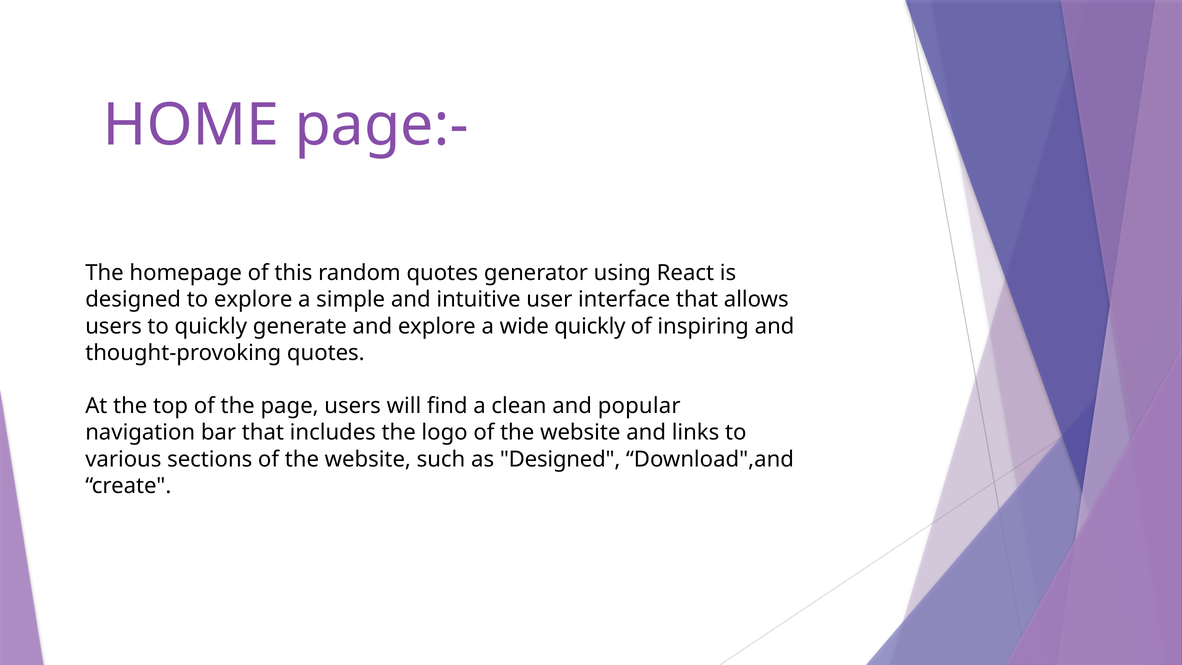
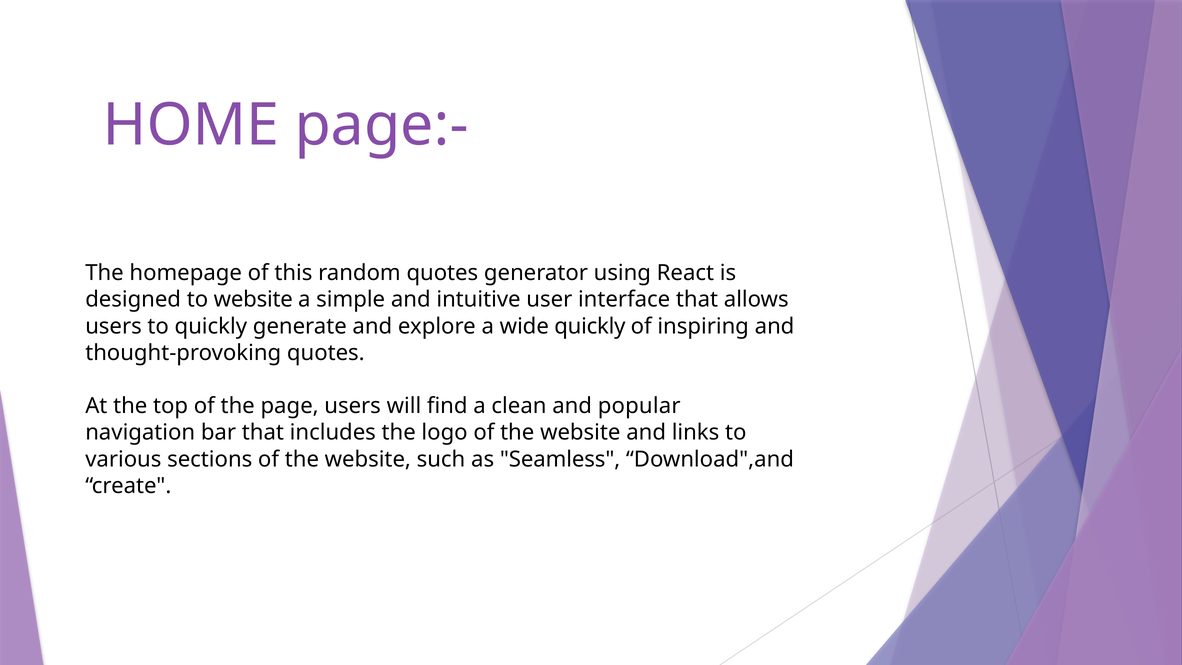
to explore: explore -> website
as Designed: Designed -> Seamless
